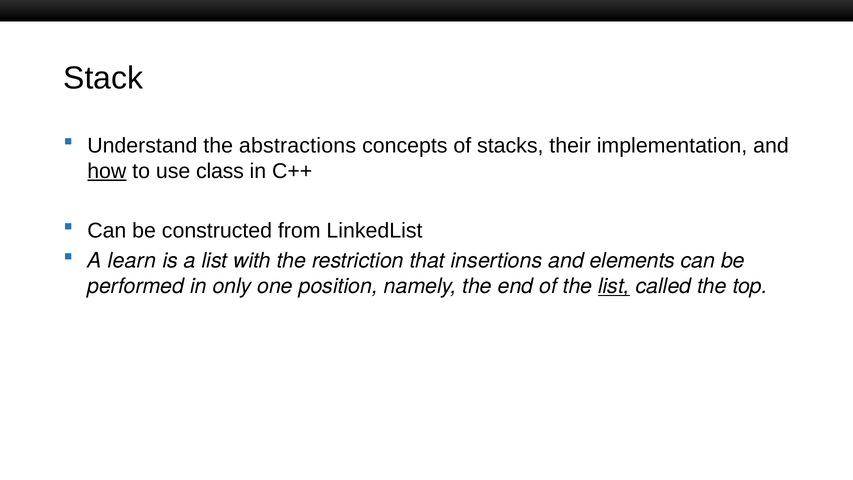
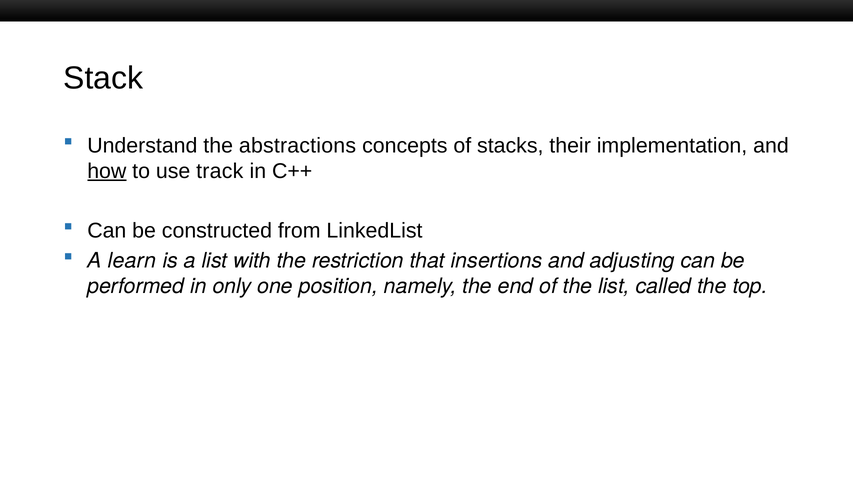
class: class -> track
elements: elements -> adjusting
list at (614, 286) underline: present -> none
